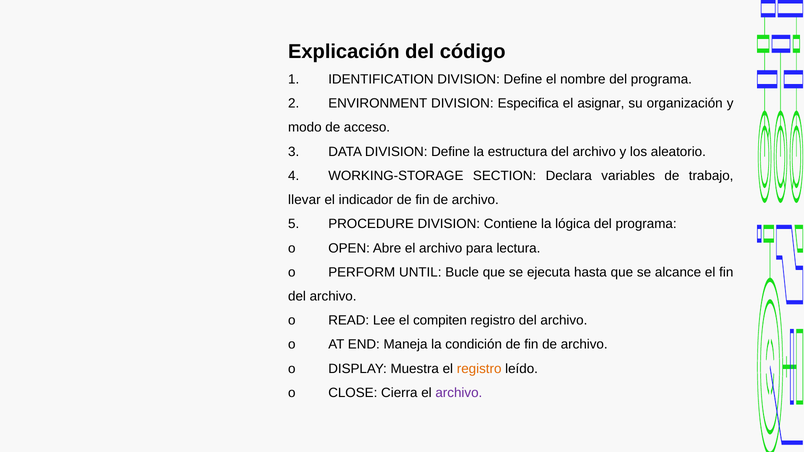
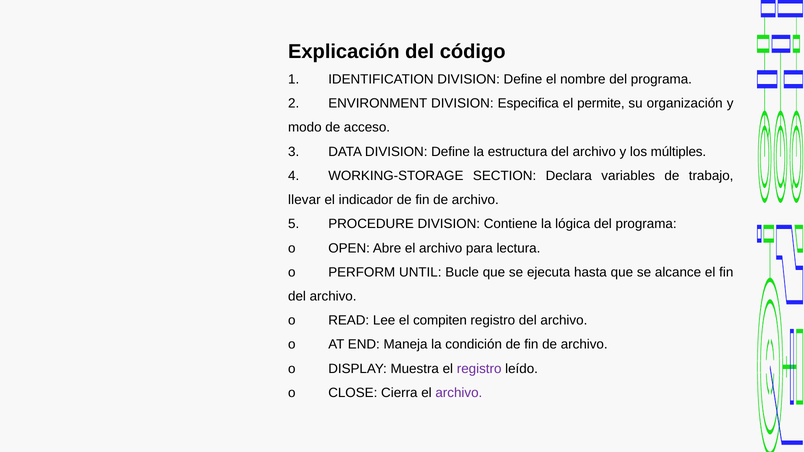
asignar: asignar -> permite
aleatorio: aleatorio -> múltiples
registro at (479, 369) colour: orange -> purple
